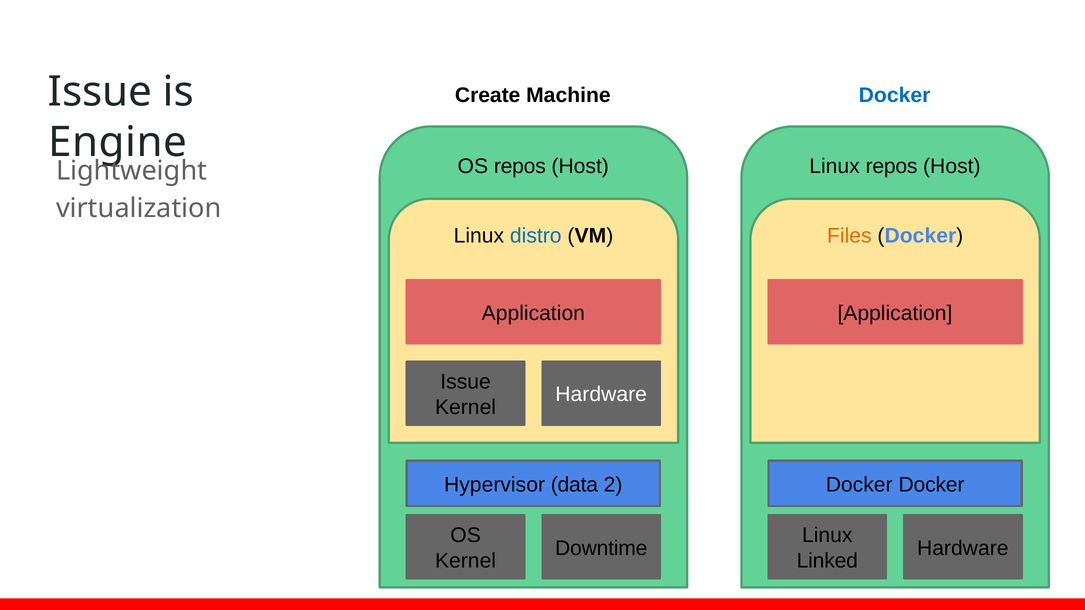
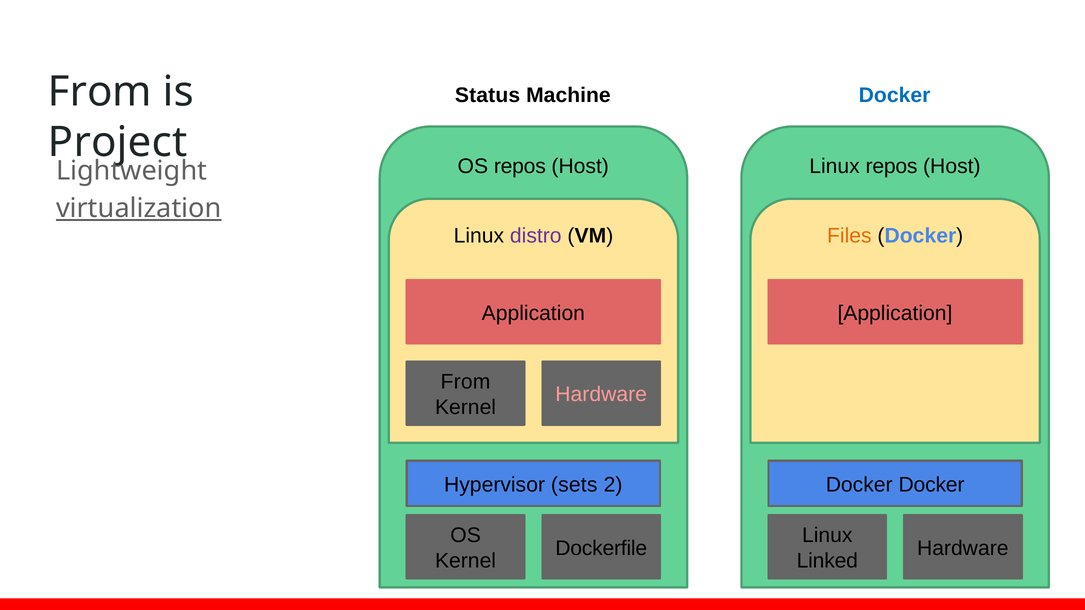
Issue at (100, 92): Issue -> From
Create: Create -> Status
Engine: Engine -> Project
virtualization underline: none -> present
distro colour: blue -> purple
Issue at (466, 382): Issue -> From
Hardware at (601, 395) colour: white -> pink
data: data -> sets
Downtime: Downtime -> Dockerfile
